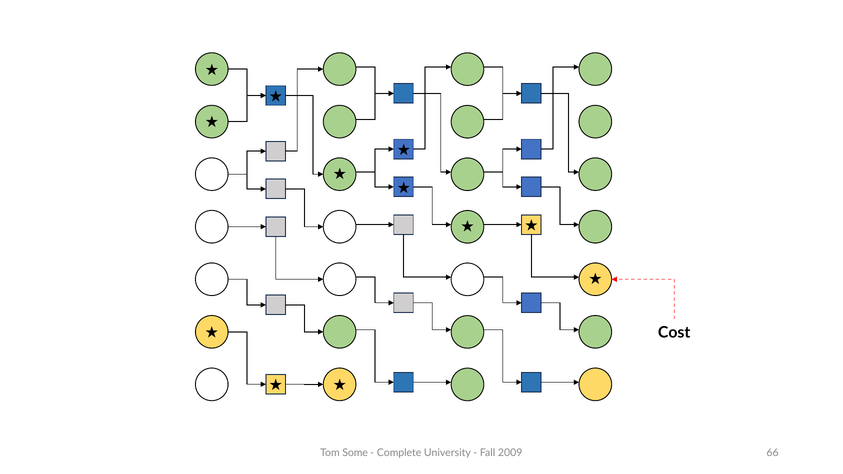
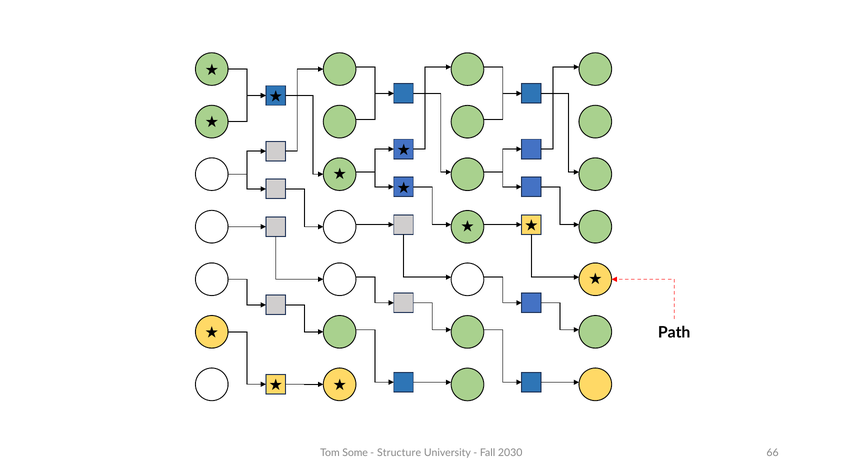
Cost: Cost -> Path
Complete: Complete -> Structure
2009: 2009 -> 2030
